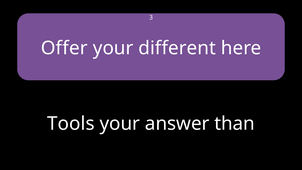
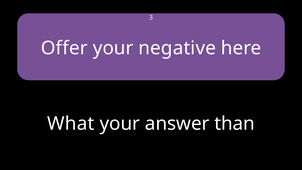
different: different -> negative
Tools: Tools -> What
